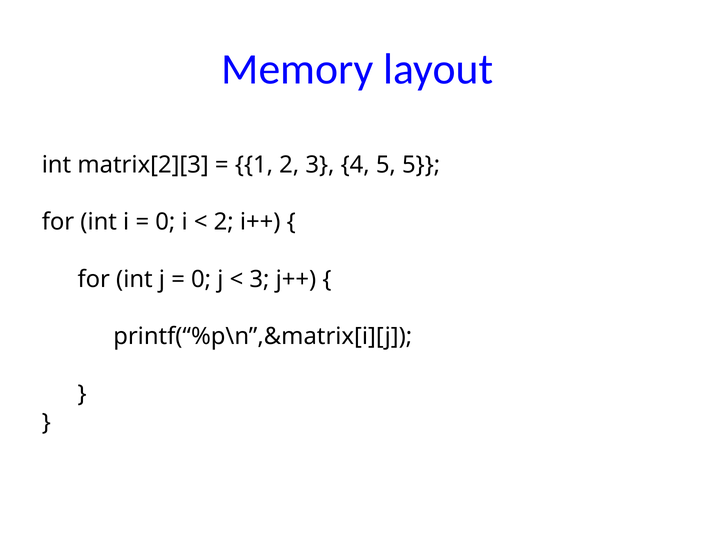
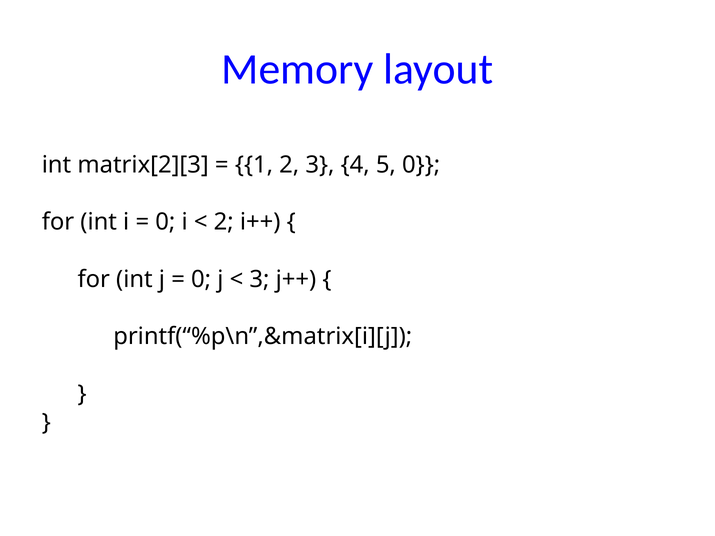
5 5: 5 -> 0
